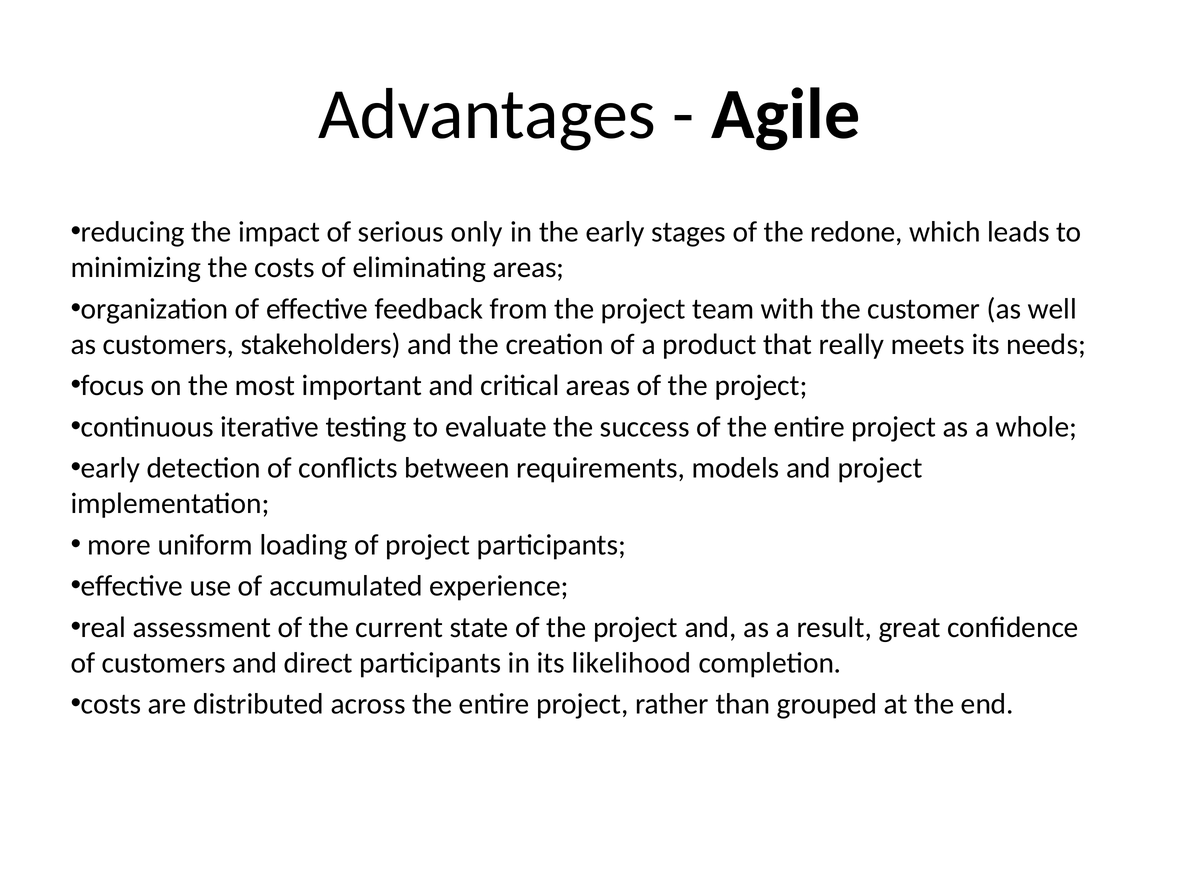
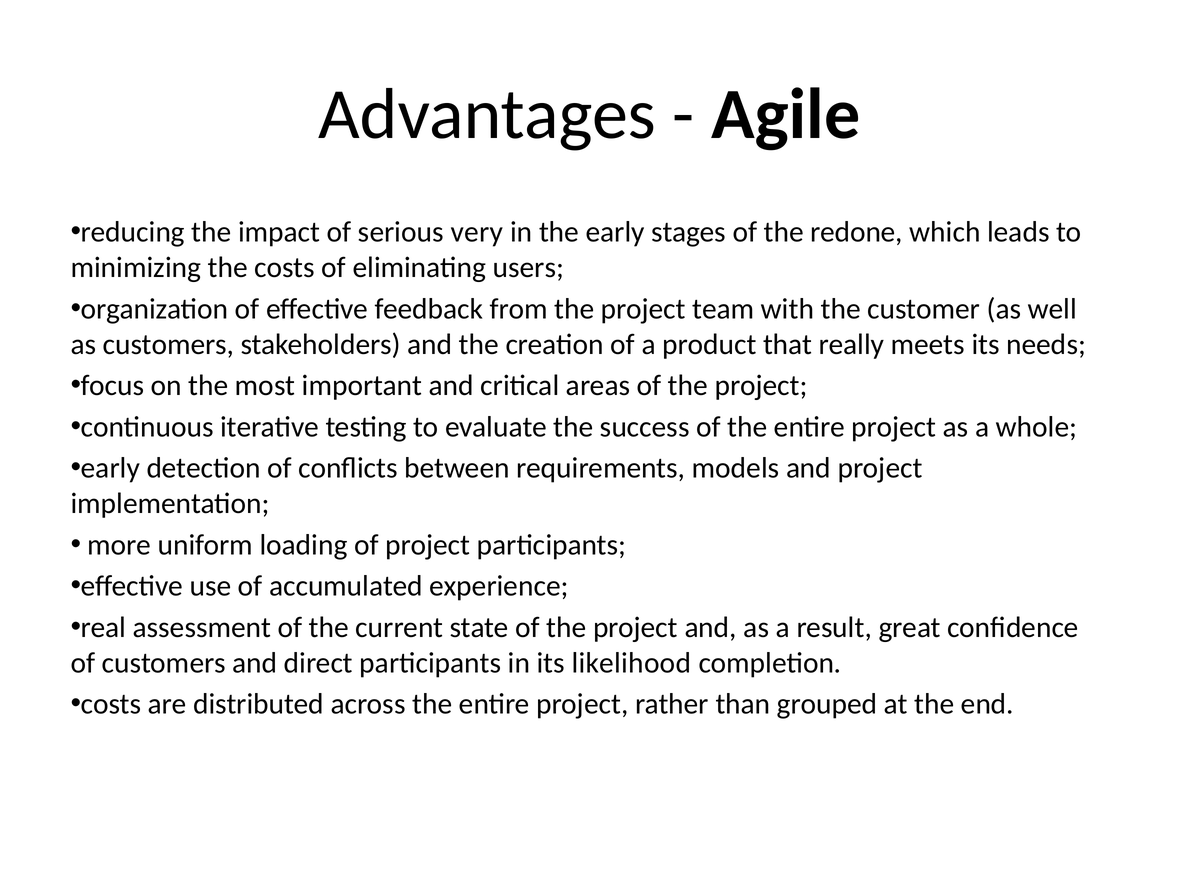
only: only -> very
eliminating areas: areas -> users
